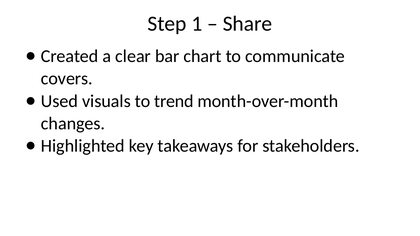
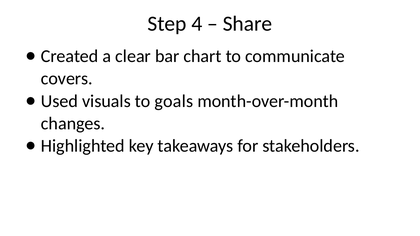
1: 1 -> 4
trend: trend -> goals
